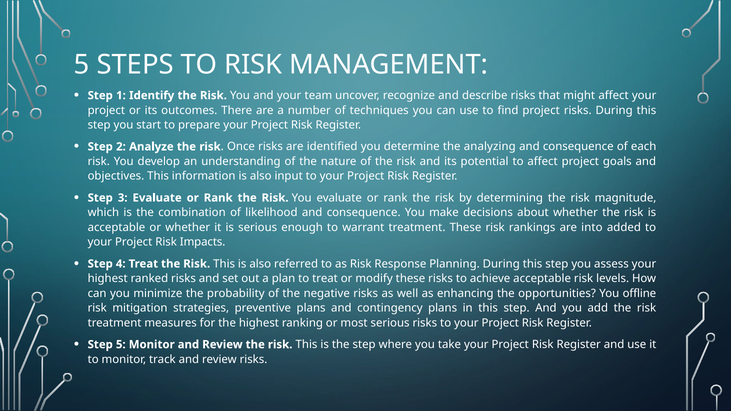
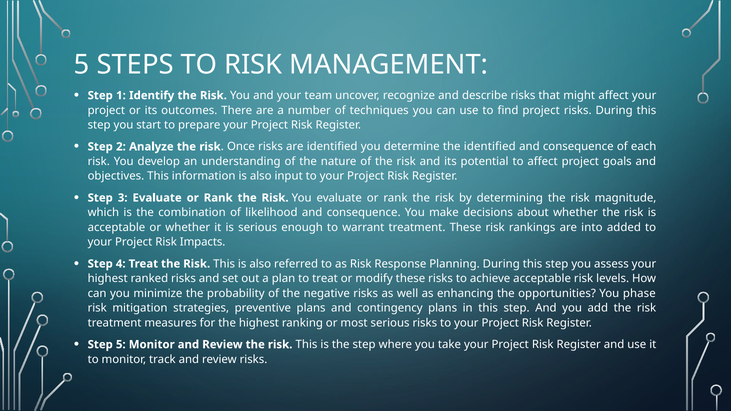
the analyzing: analyzing -> identified
offline: offline -> phase
